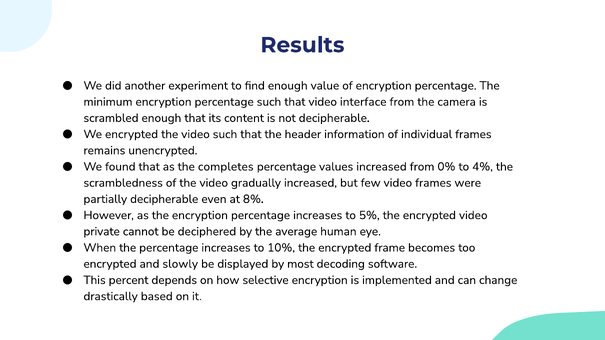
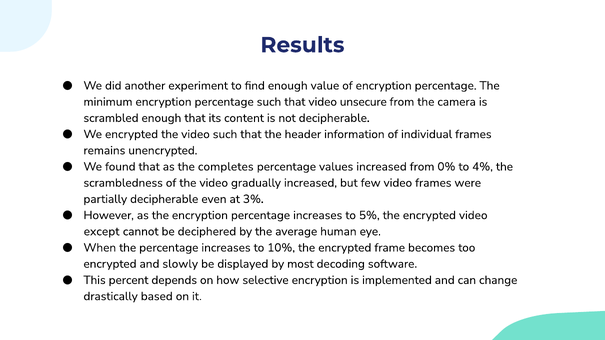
interface: interface -> unsecure
8%: 8% -> 3%
private: private -> except
